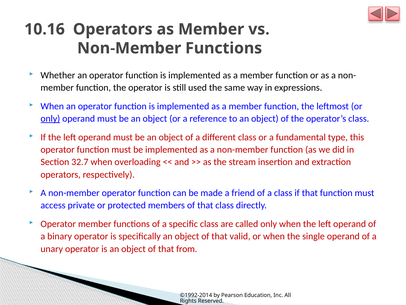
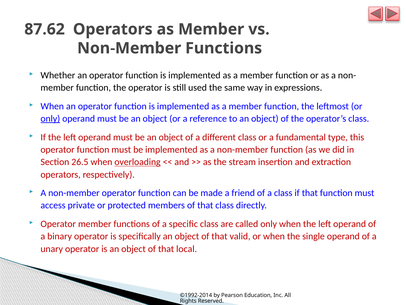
10.16: 10.16 -> 87.62
32.7: 32.7 -> 26.5
overloading underline: none -> present
from: from -> local
